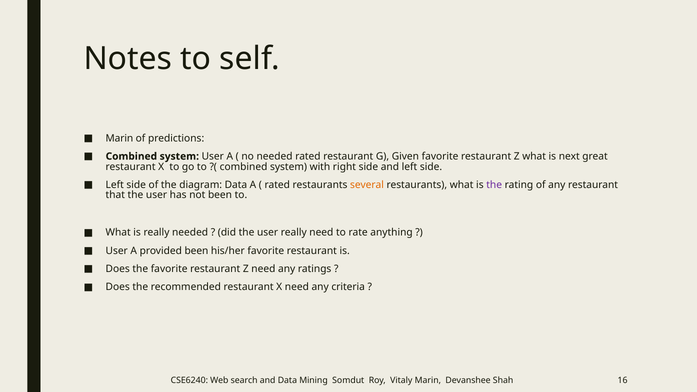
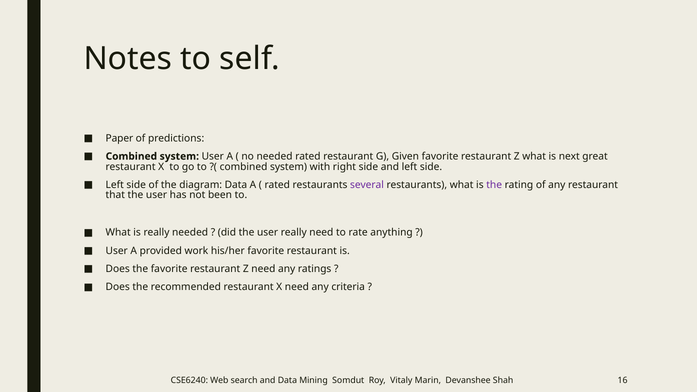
Marin at (119, 138): Marin -> Paper
several colour: orange -> purple
provided been: been -> work
